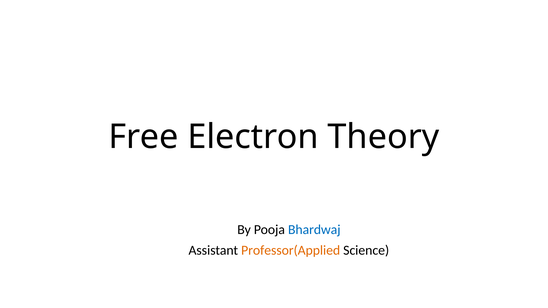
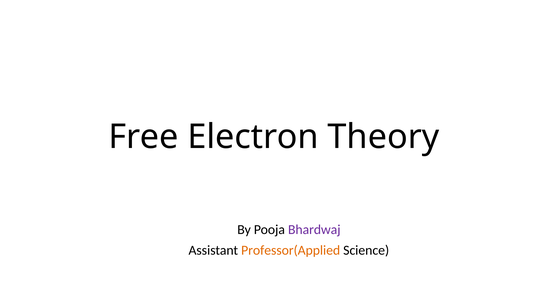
Bhardwaj colour: blue -> purple
